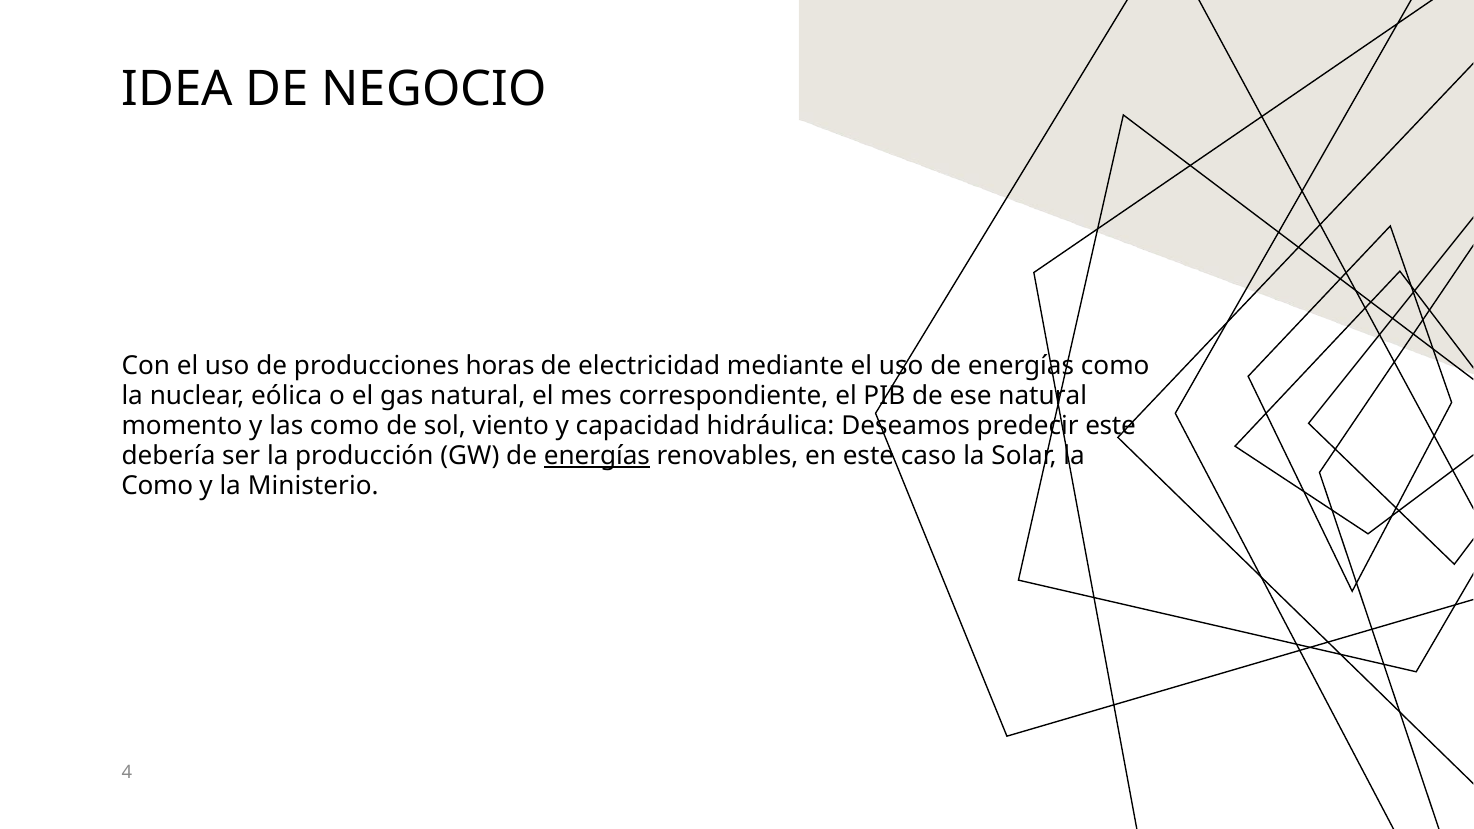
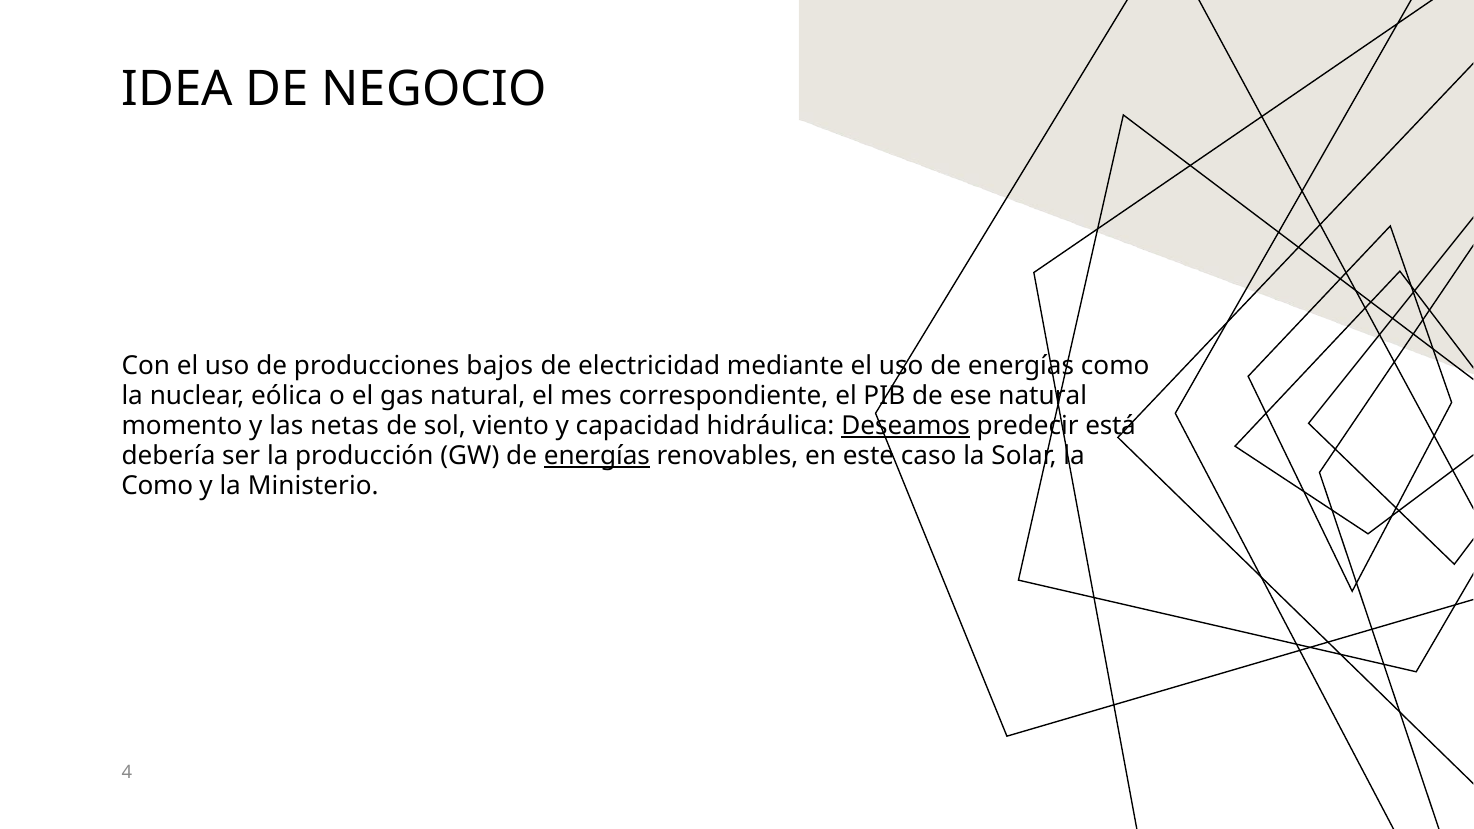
horas: horas -> bajos
las como: como -> netas
Deseamos underline: none -> present
predecir este: este -> está
